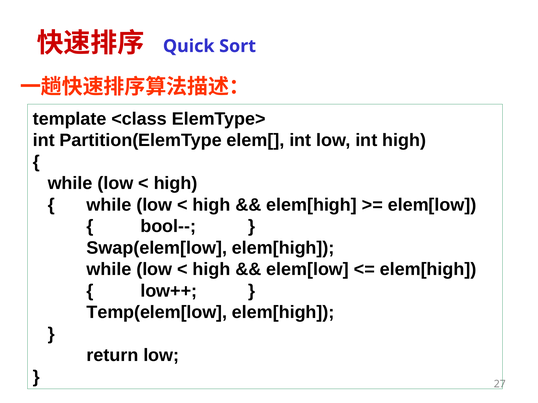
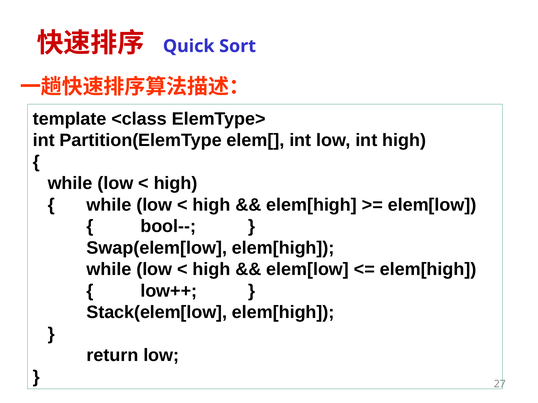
Temp(elem[low: Temp(elem[low -> Stack(elem[low
